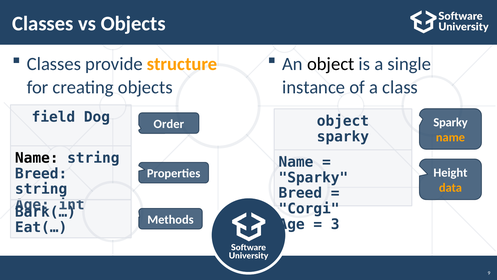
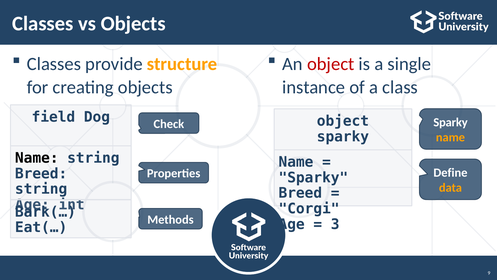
object at (331, 64) colour: black -> red
Order: Order -> Check
Height: Height -> Define
